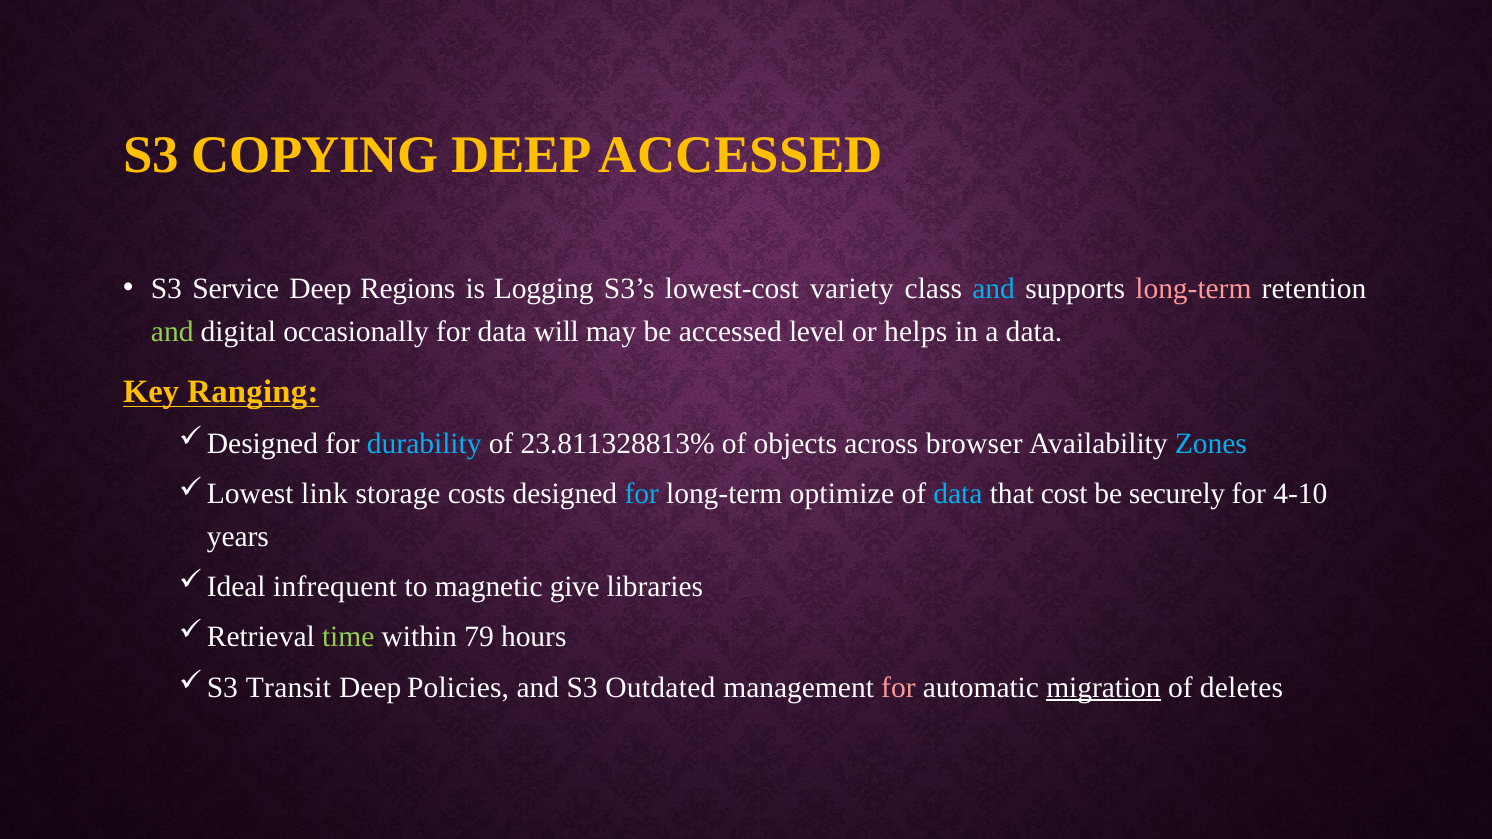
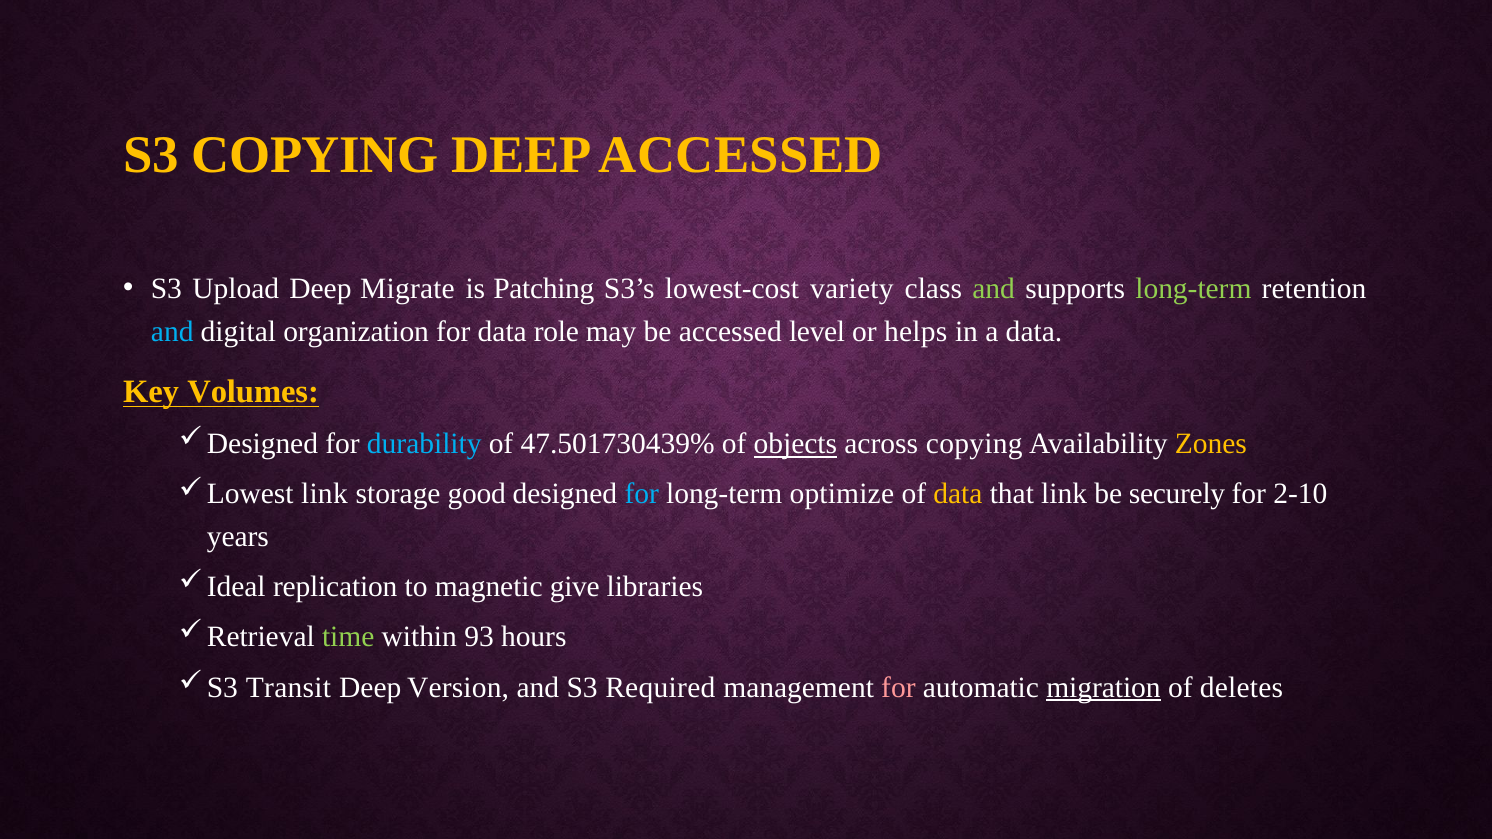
Service: Service -> Upload
Regions: Regions -> Migrate
Logging: Logging -> Patching
and at (994, 289) colour: light blue -> light green
long-term at (1193, 289) colour: pink -> light green
and at (172, 331) colour: light green -> light blue
occasionally: occasionally -> organization
will: will -> role
Ranging: Ranging -> Volumes
23.811328813%: 23.811328813% -> 47.501730439%
objects underline: none -> present
across browser: browser -> copying
Zones colour: light blue -> yellow
costs: costs -> good
data at (958, 494) colour: light blue -> yellow
that cost: cost -> link
4-10: 4-10 -> 2-10
infrequent: infrequent -> replication
79: 79 -> 93
Policies: Policies -> Version
Outdated: Outdated -> Required
